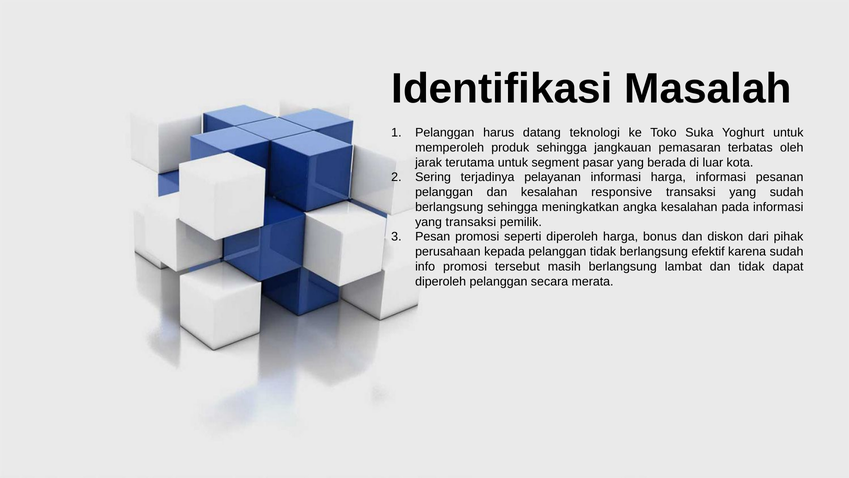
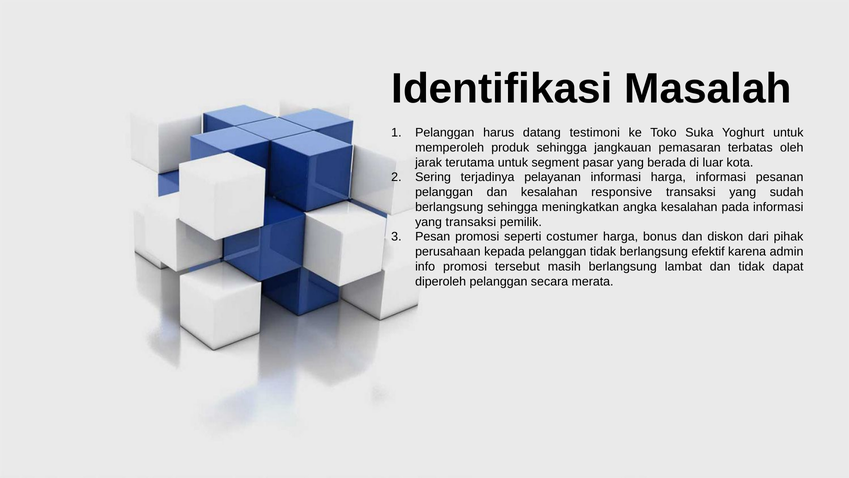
teknologi: teknologi -> testimoni
seperti diperoleh: diperoleh -> costumer
karena sudah: sudah -> admin
